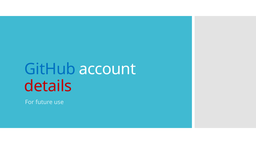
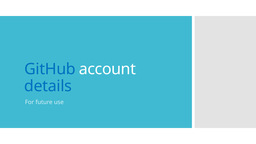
details colour: red -> blue
